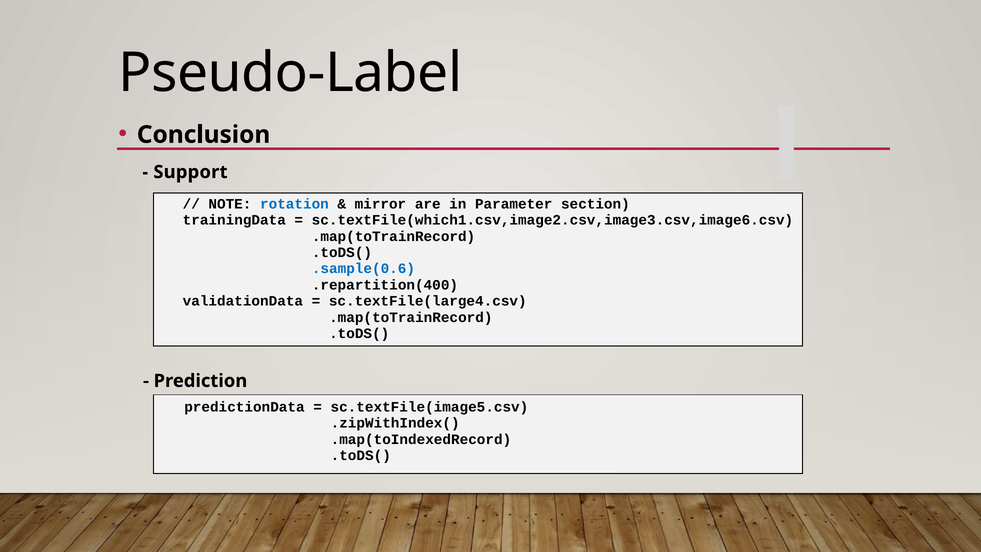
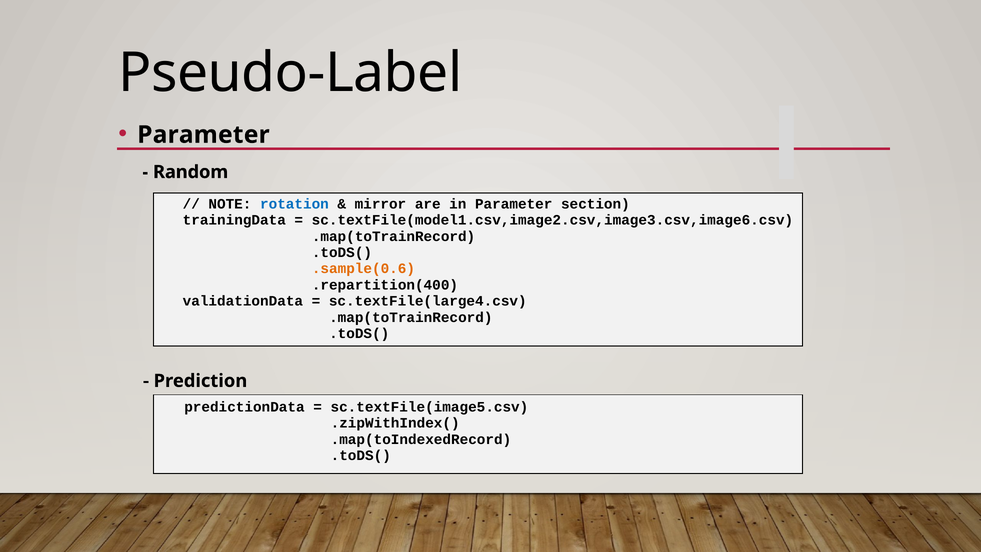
Conclusion at (204, 135): Conclusion -> Parameter
Support: Support -> Random
sc.textFile(which1.csv,image2.csv,image3.csv,image6.csv: sc.textFile(which1.csv,image2.csv,image3.csv,image6.csv -> sc.textFile(model1.csv,image2.csv,image3.csv,image6.csv
.sample(0.6 colour: blue -> orange
